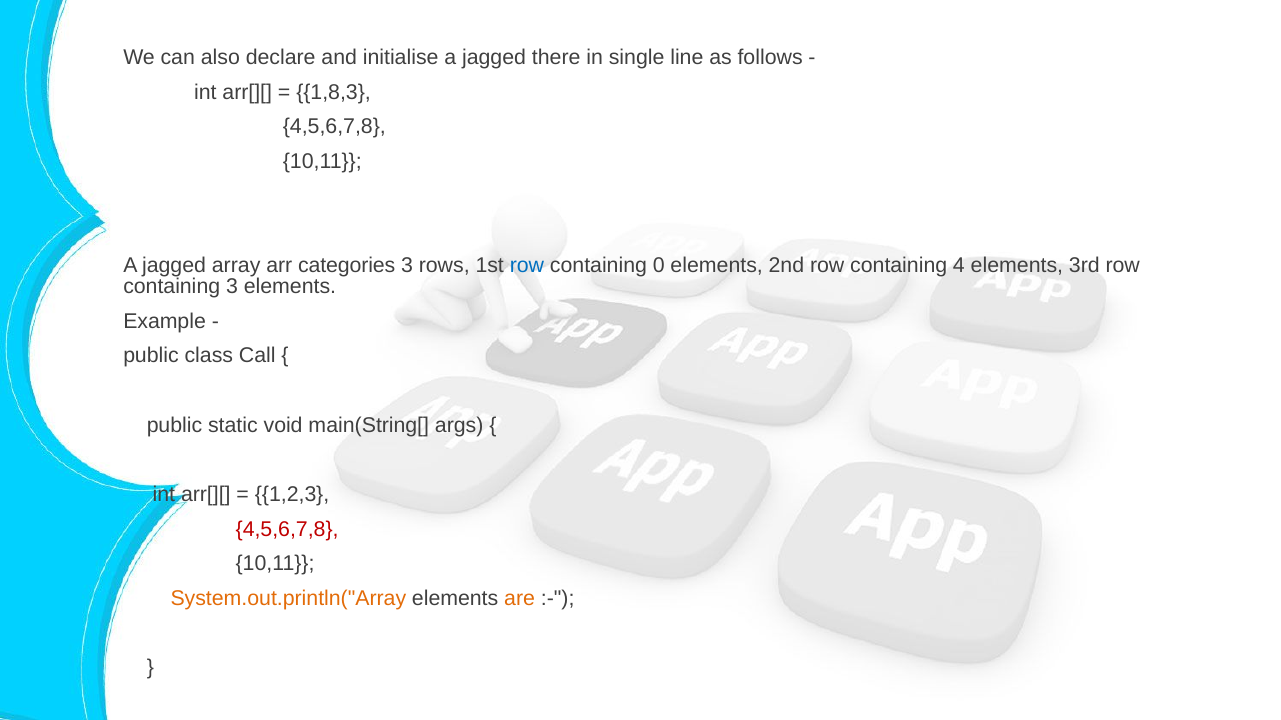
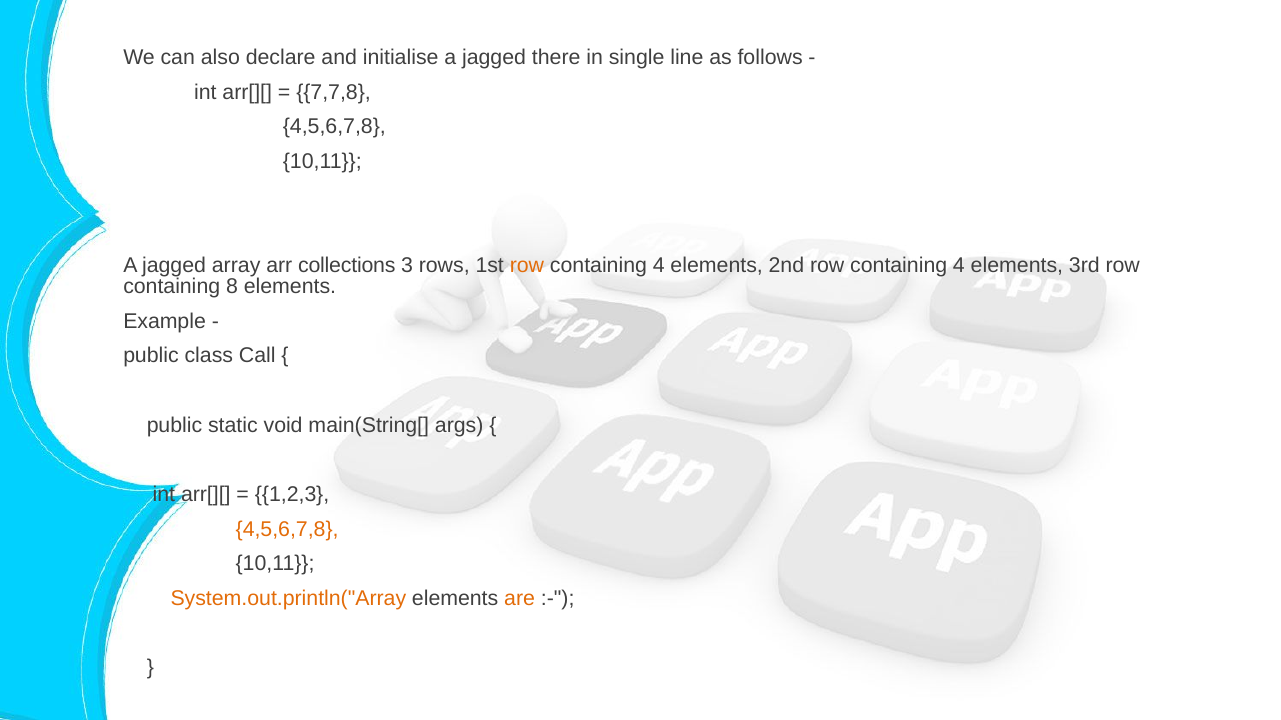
1,8,3: 1,8,3 -> 7,7,8
categories: categories -> collections
row at (527, 265) colour: blue -> orange
0 at (659, 265): 0 -> 4
containing 3: 3 -> 8
4,5,6,7,8 at (287, 530) colour: red -> orange
